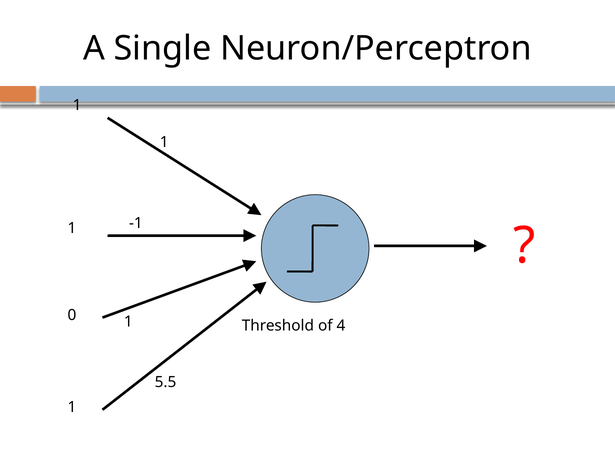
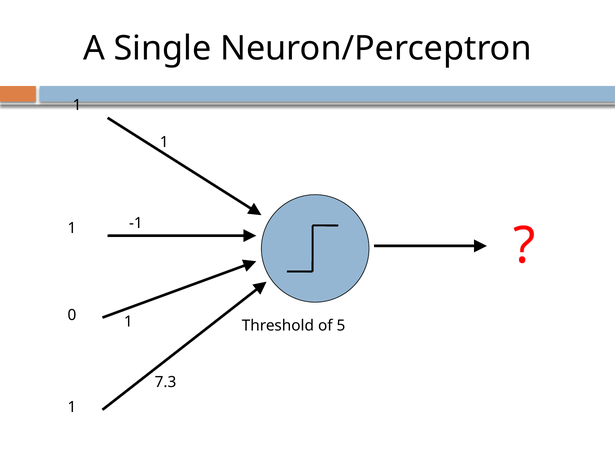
4: 4 -> 5
5.5: 5.5 -> 7.3
